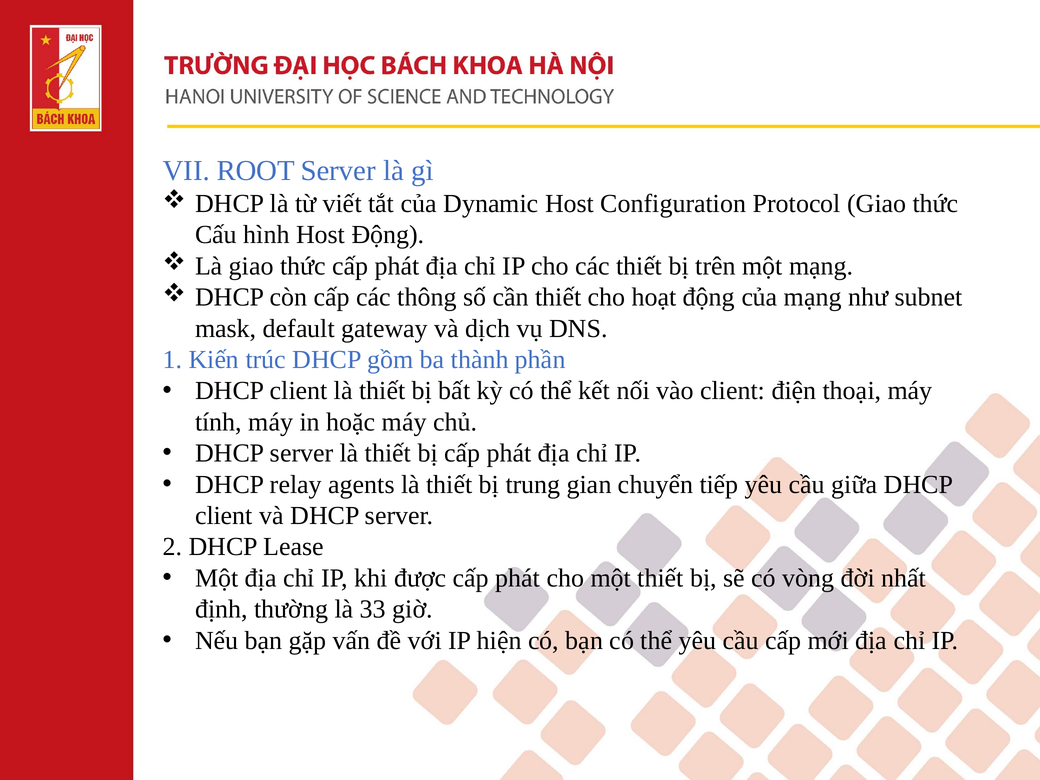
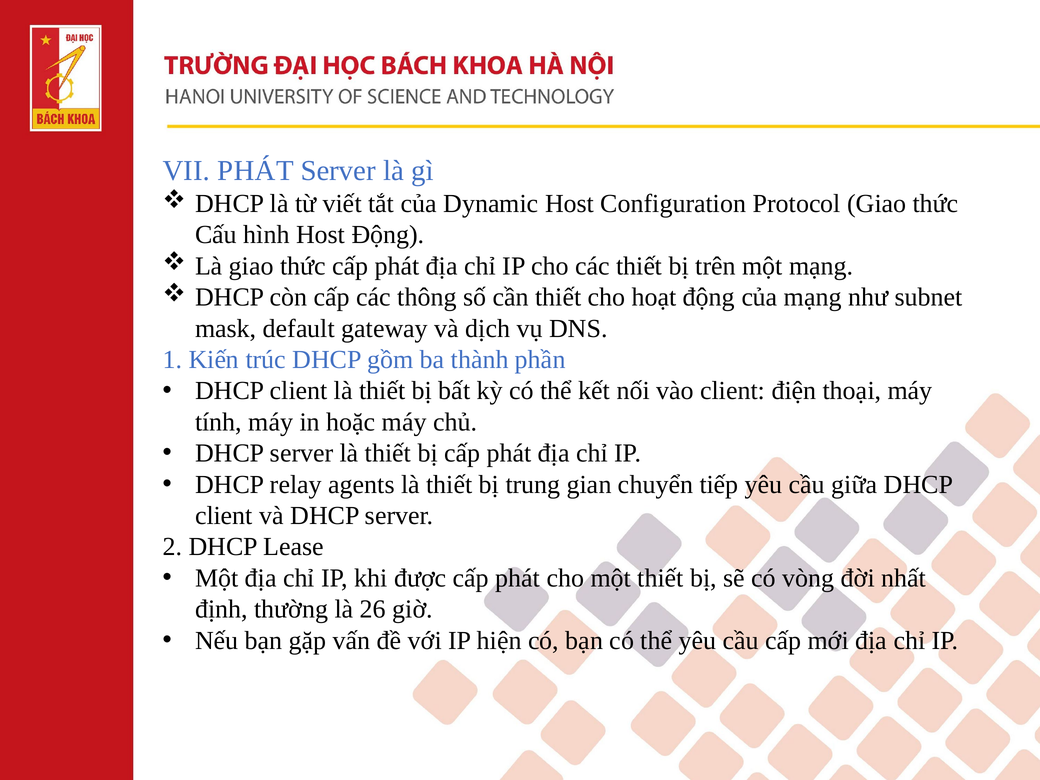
VII ROOT: ROOT -> PHÁT
33: 33 -> 26
